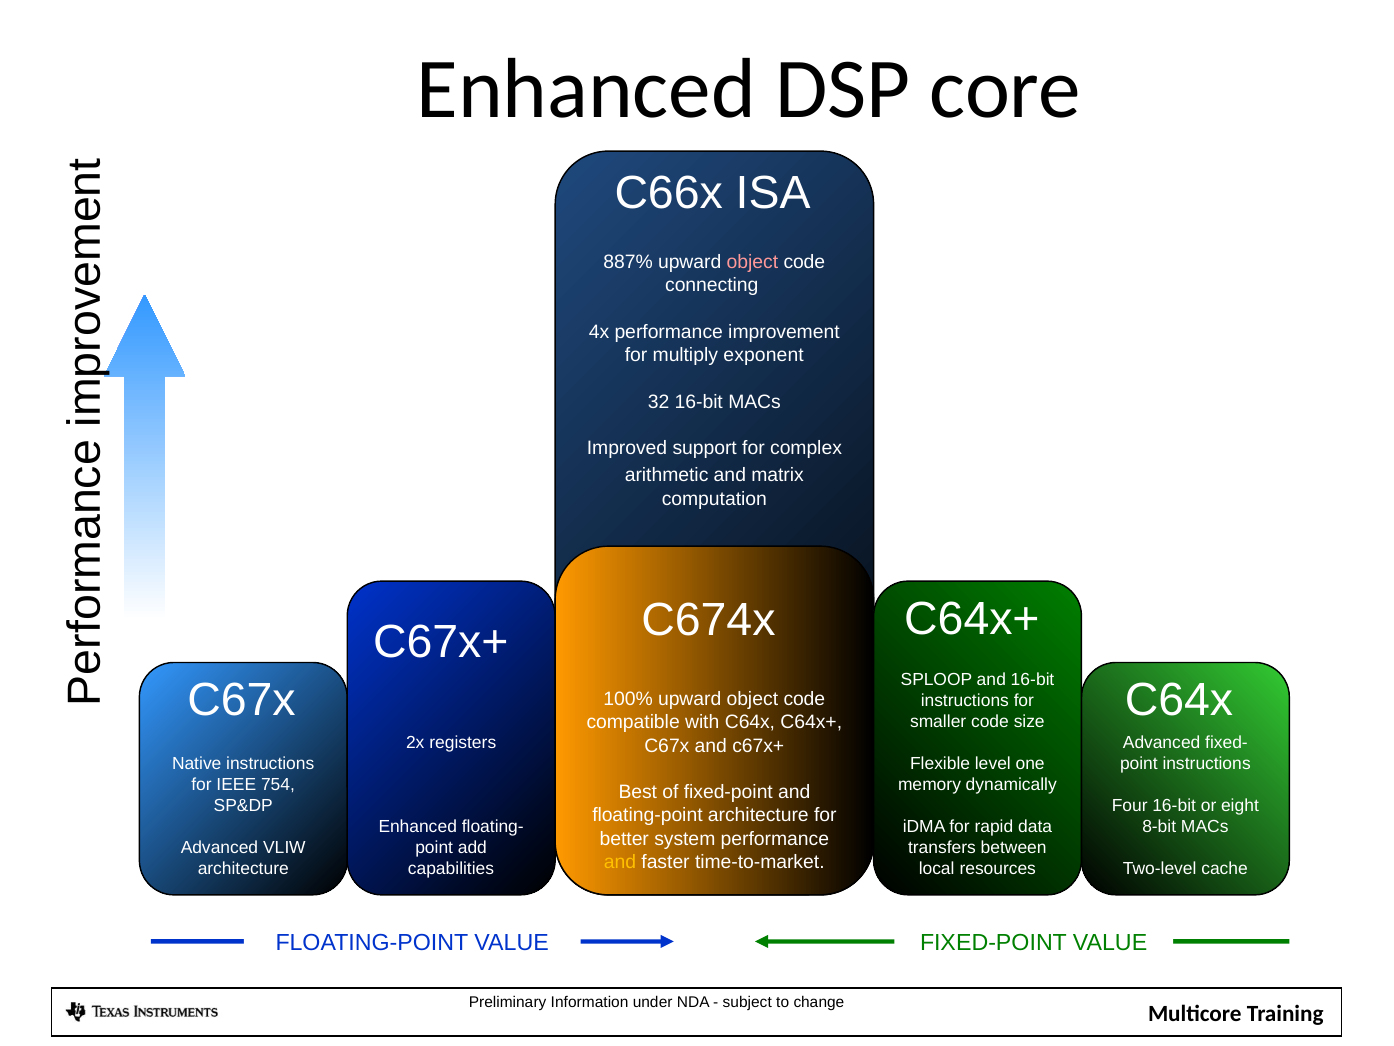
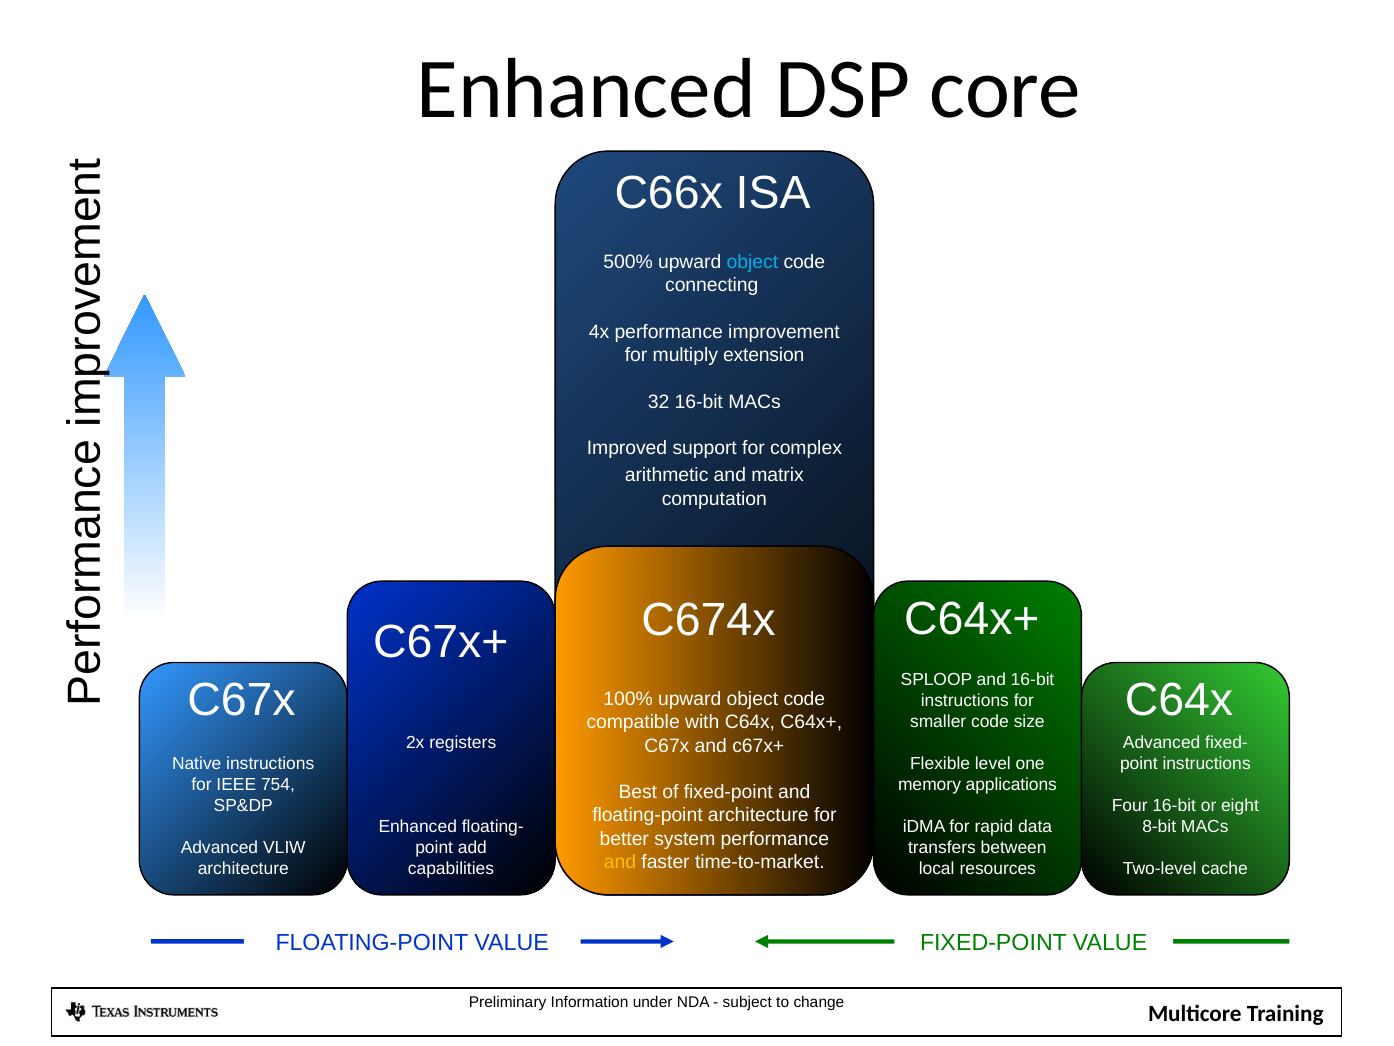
887%: 887% -> 500%
object at (752, 262) colour: pink -> light blue
exponent: exponent -> extension
dynamically: dynamically -> applications
